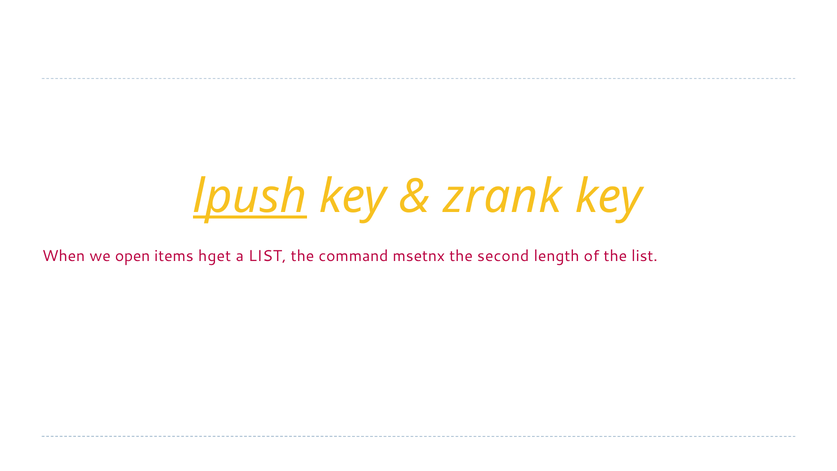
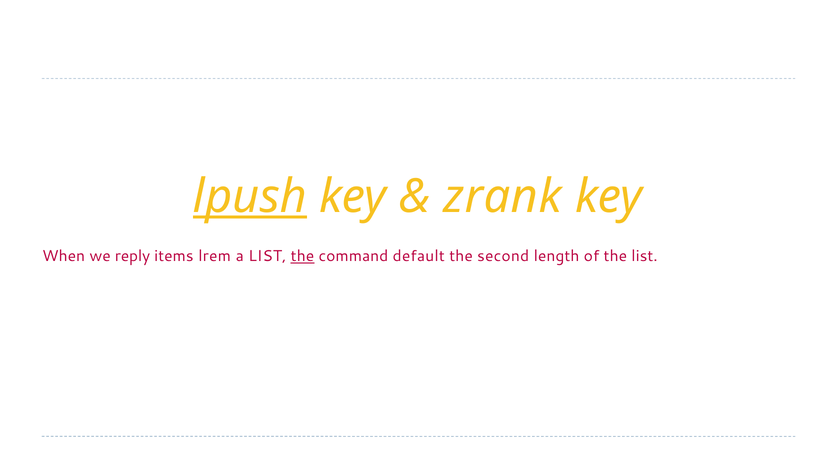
open: open -> reply
hget: hget -> lrem
the at (302, 256) underline: none -> present
msetnx: msetnx -> default
